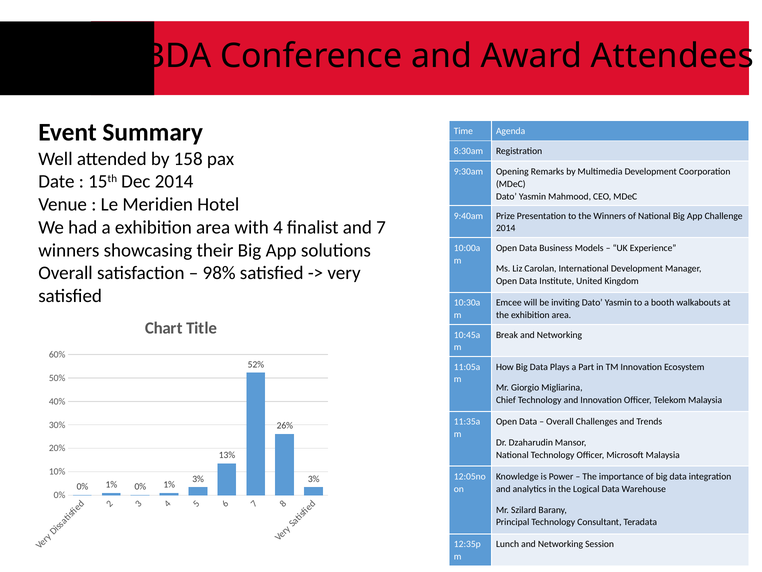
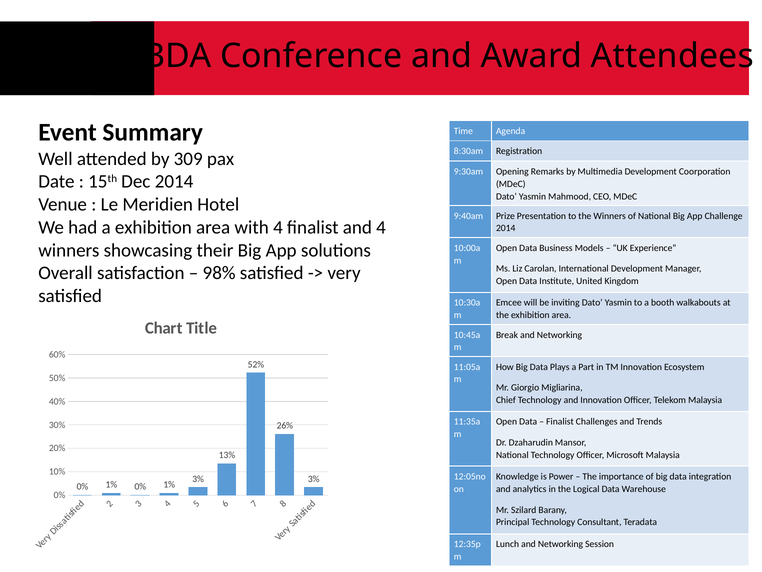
158: 158 -> 309
and 7: 7 -> 4
Overall at (560, 421): Overall -> Finalist
